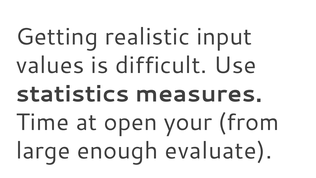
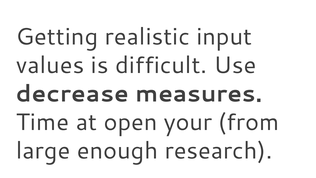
statistics: statistics -> decrease
evaluate: evaluate -> research
